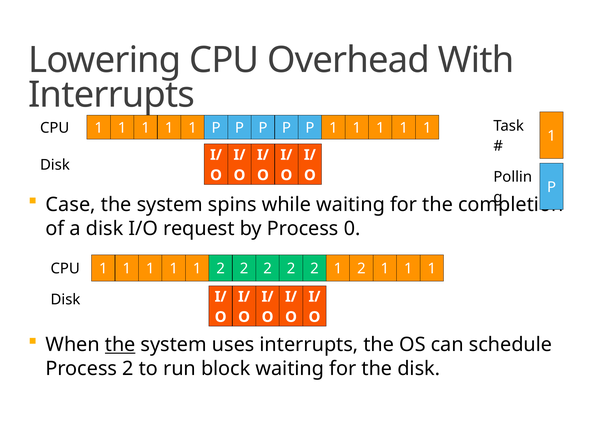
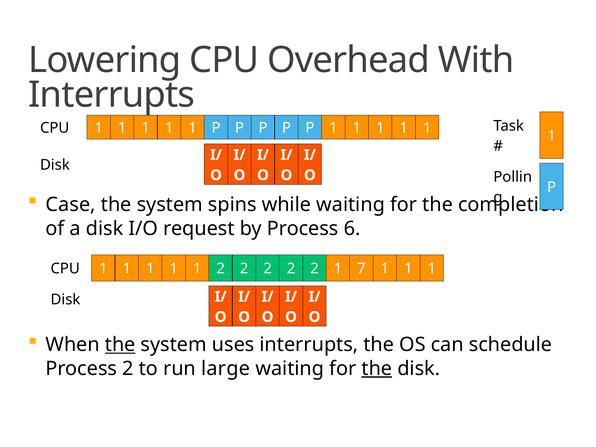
0: 0 -> 6
2 1 2: 2 -> 7
block: block -> large
the at (377, 369) underline: none -> present
